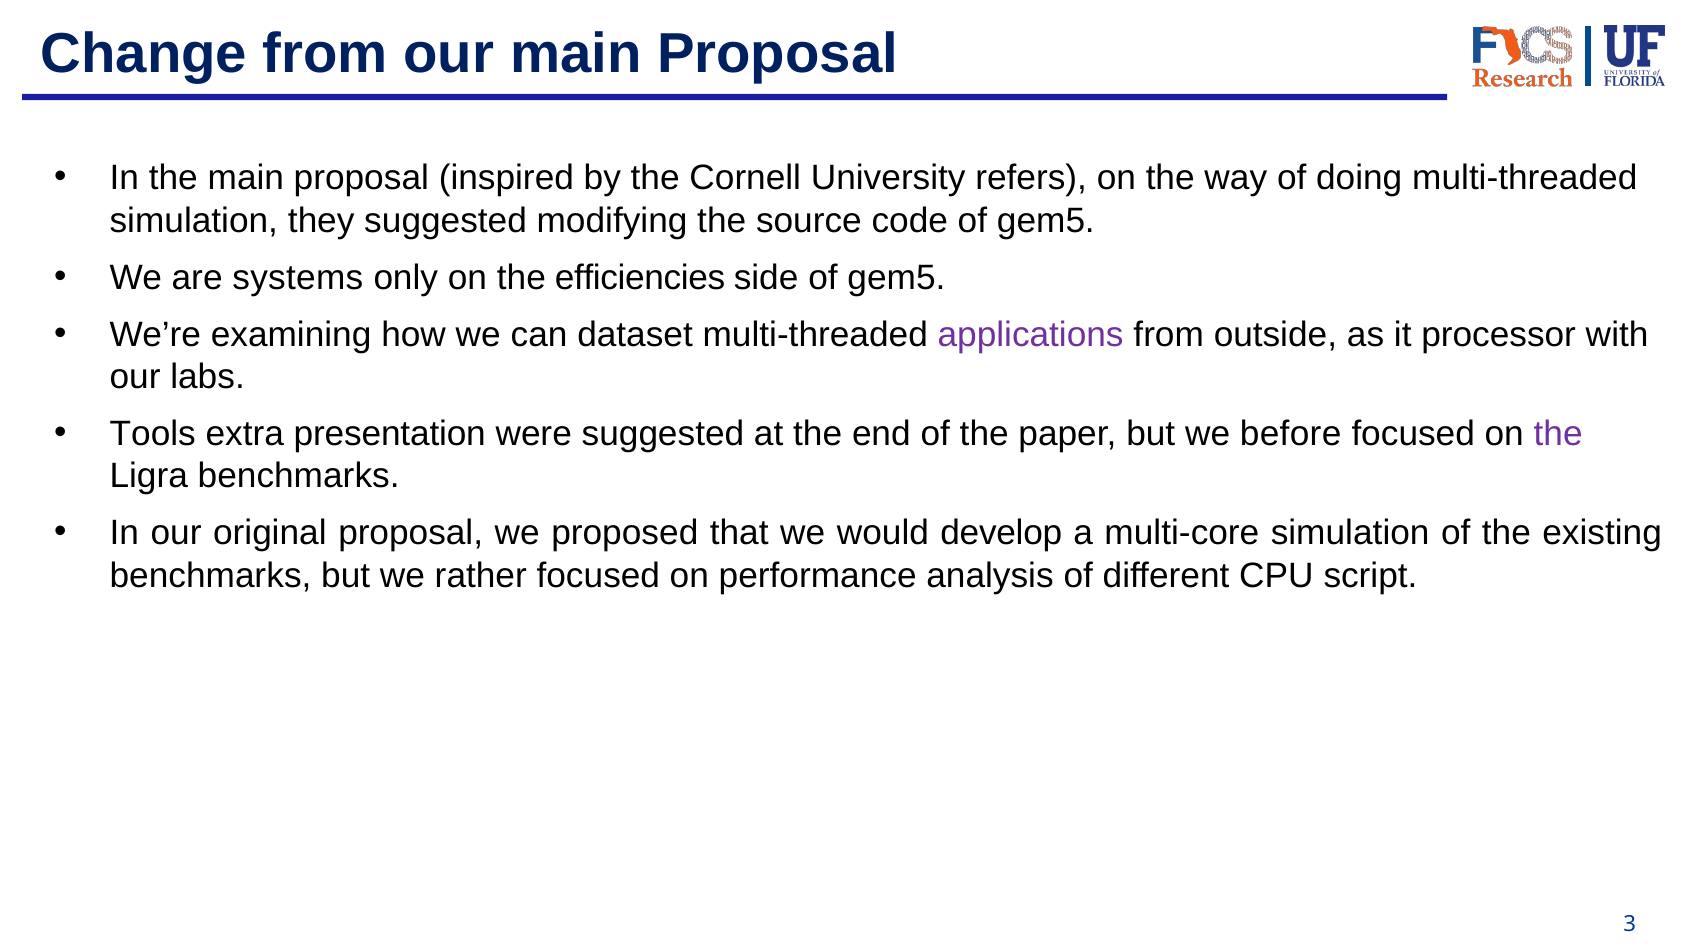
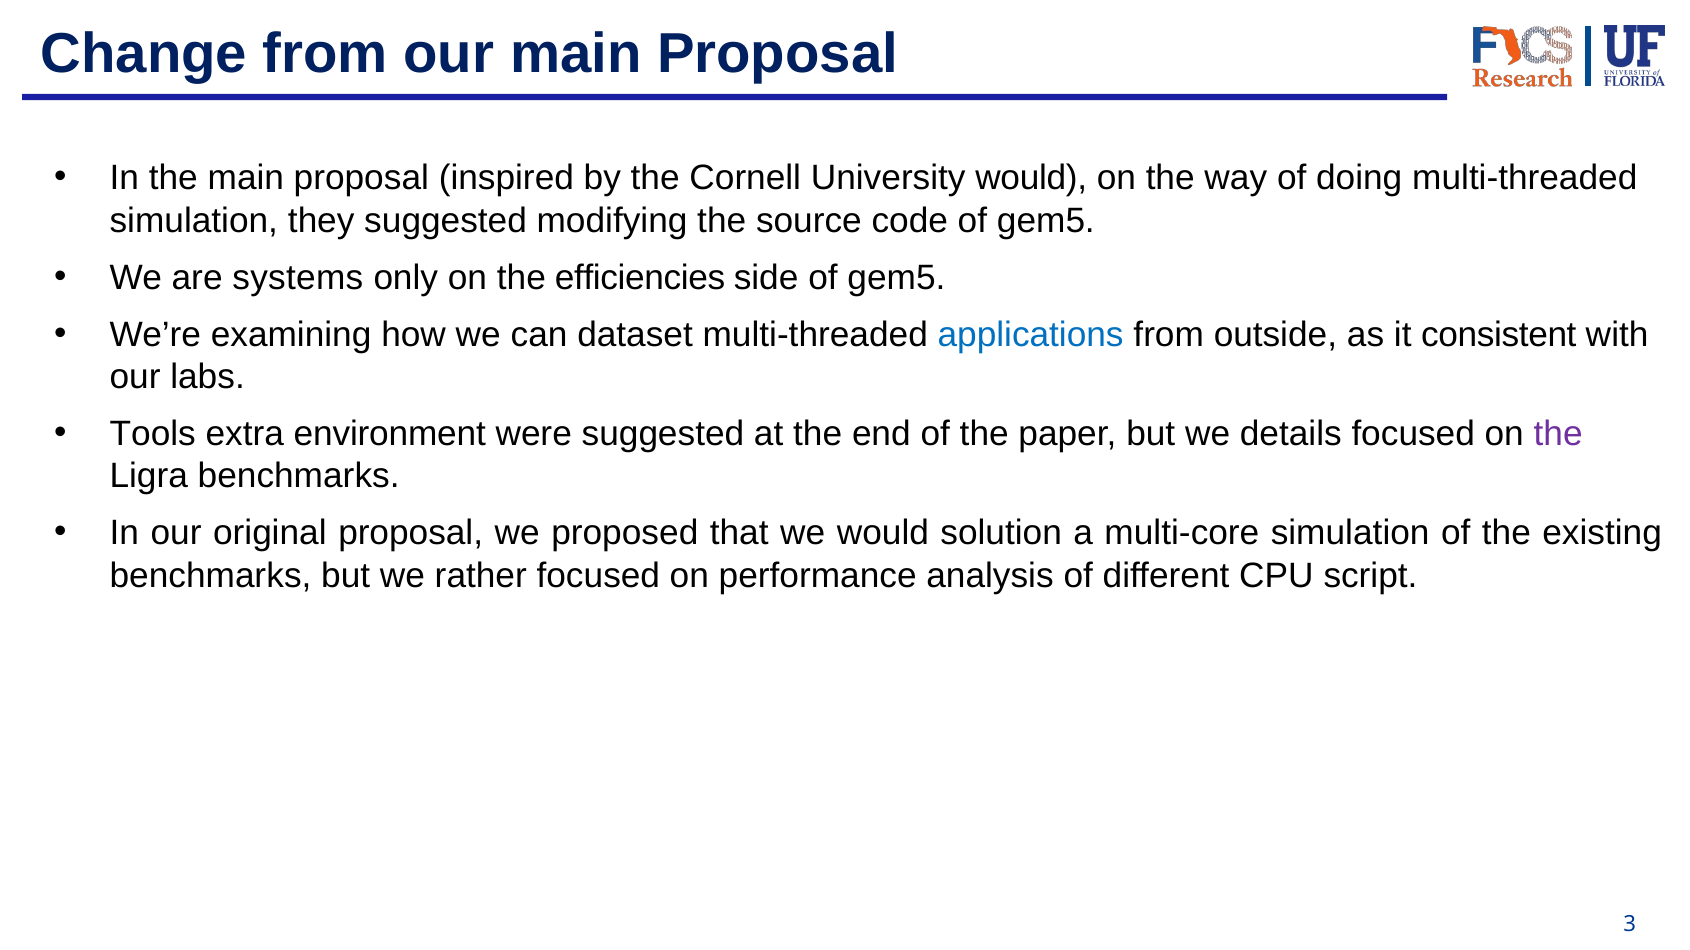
University refers: refers -> would
applications colour: purple -> blue
processor: processor -> consistent
presentation: presentation -> environment
before: before -> details
develop: develop -> solution
